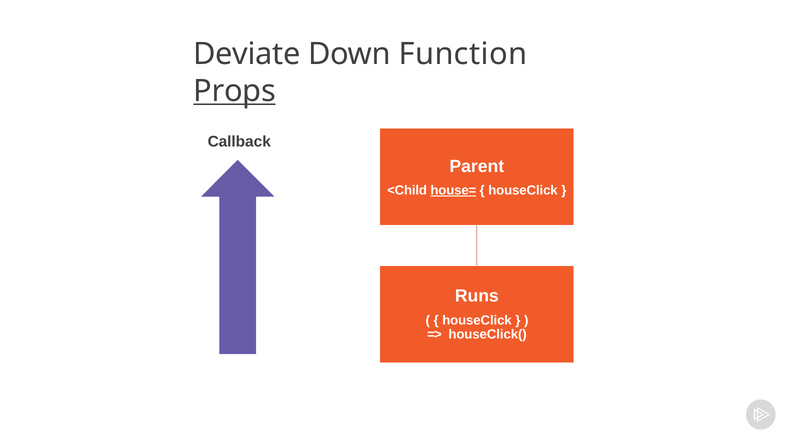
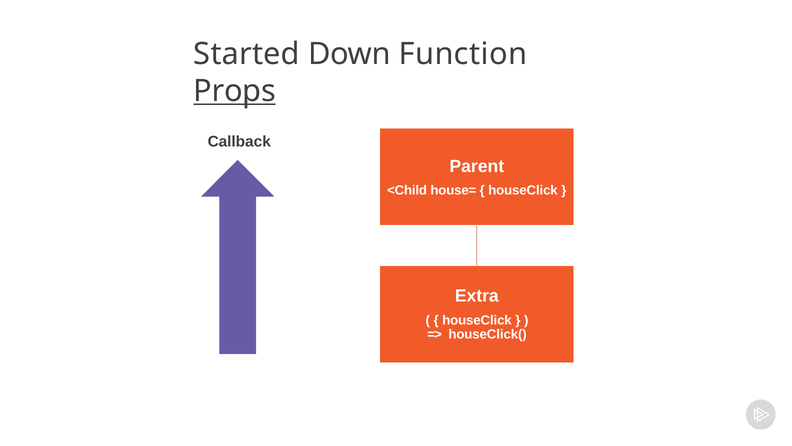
Deviate: Deviate -> Started
house= underline: present -> none
Runs: Runs -> Extra
